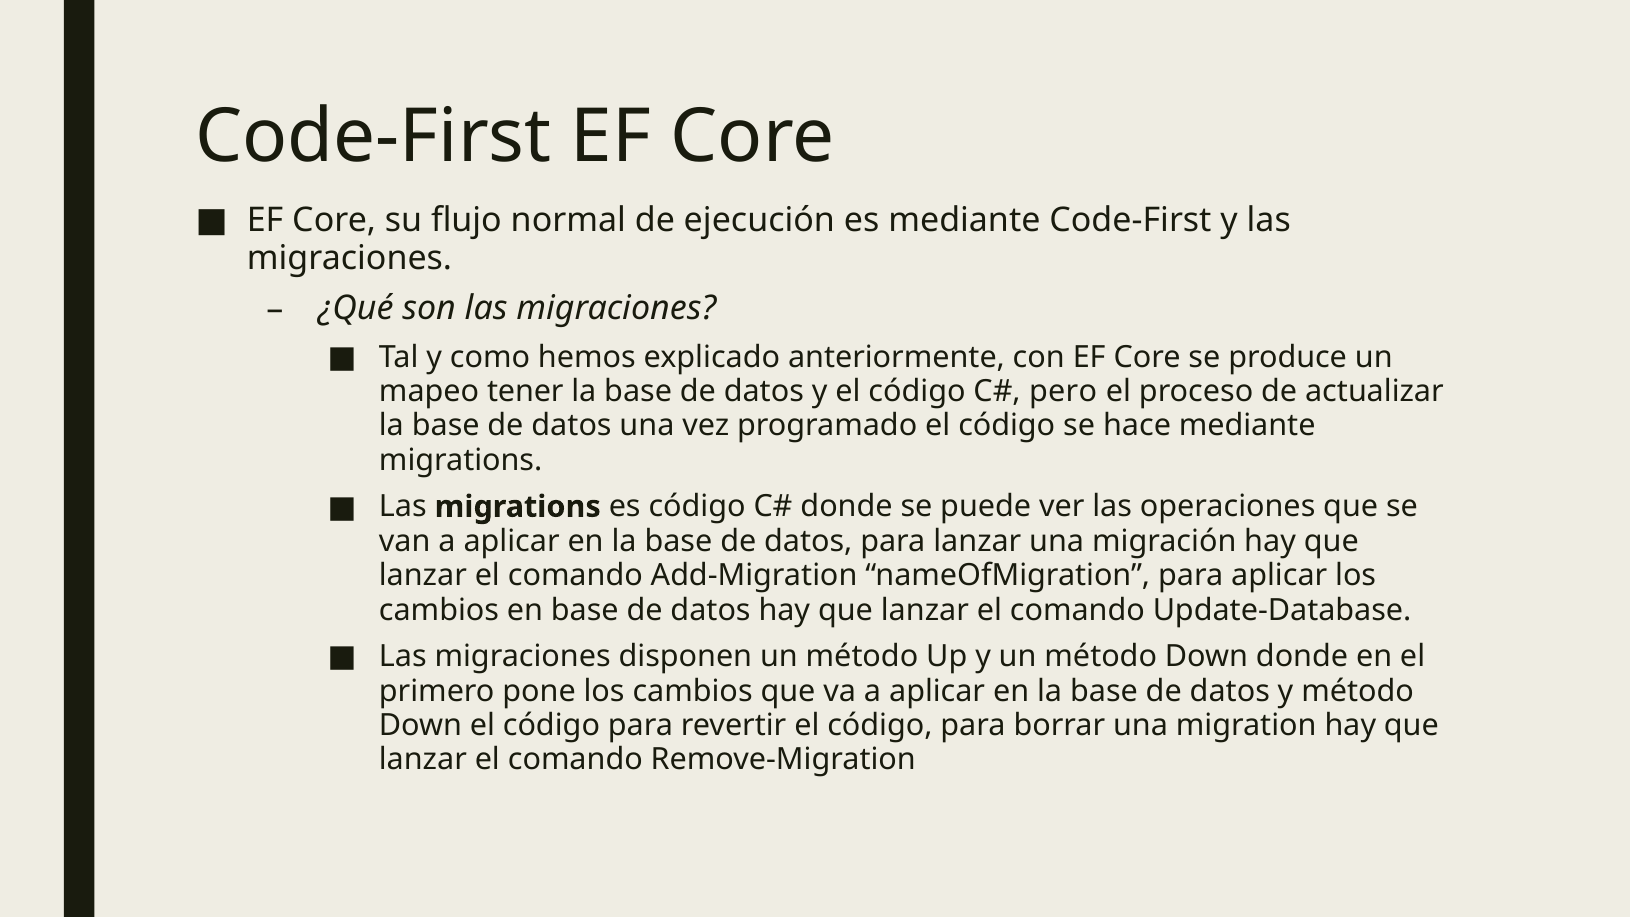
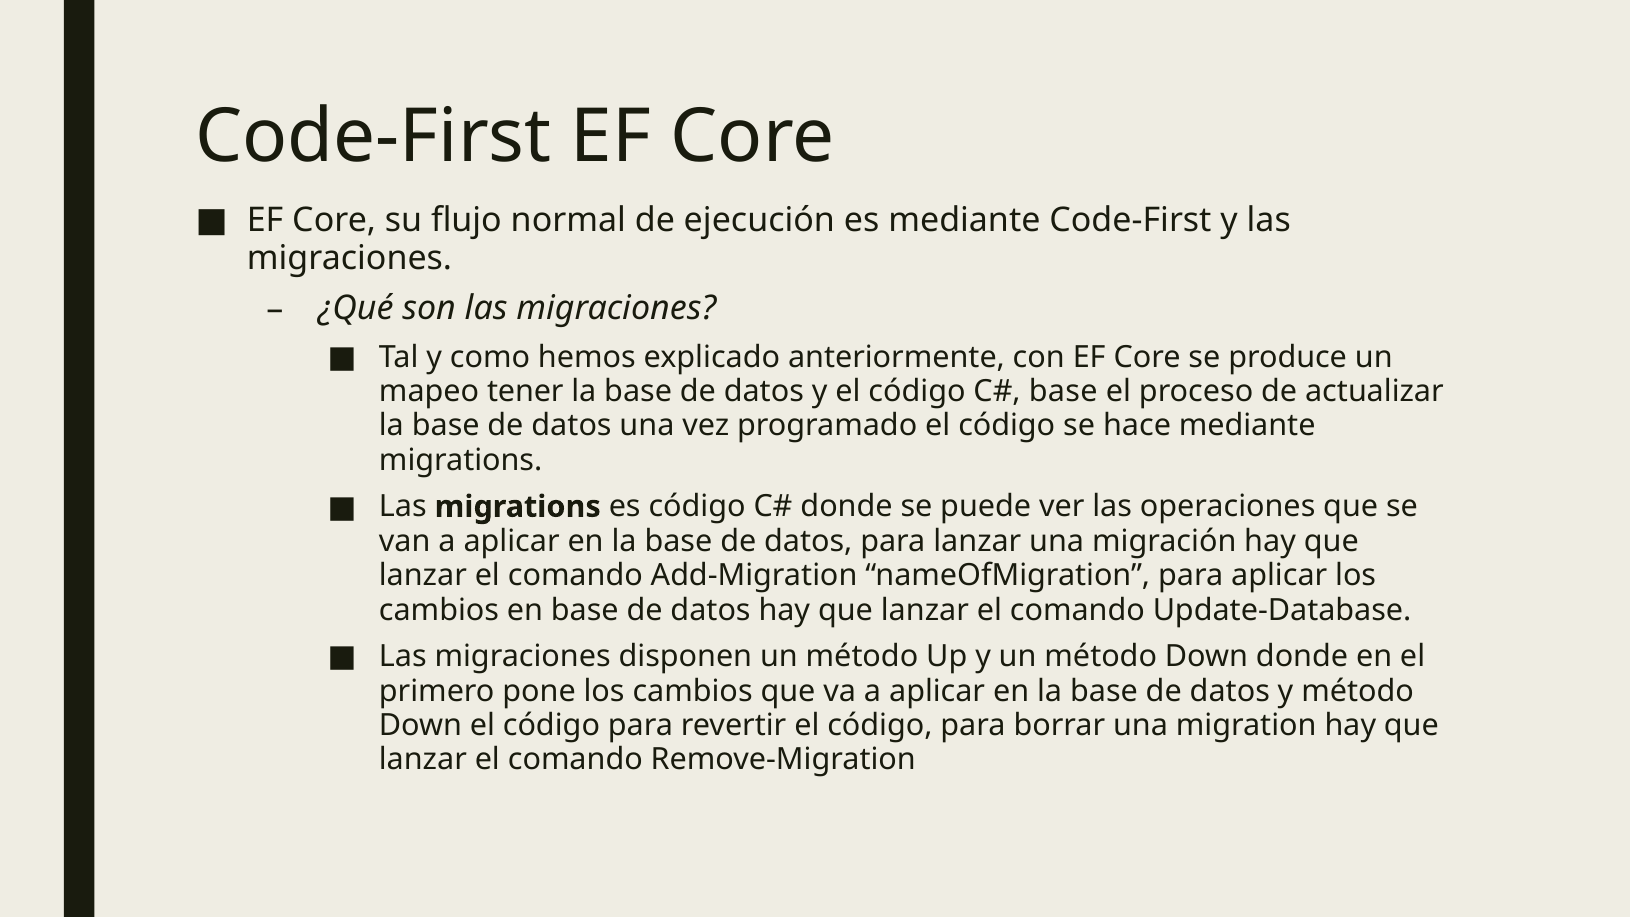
pero at (1063, 391): pero -> base
